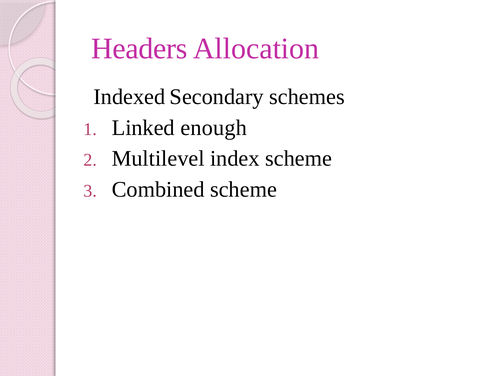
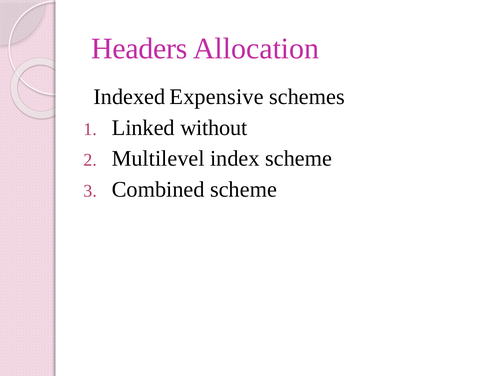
Secondary: Secondary -> Expensive
enough: enough -> without
